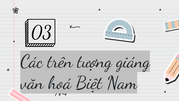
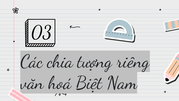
trên: trên -> chia
giáng: giáng -> riêng
